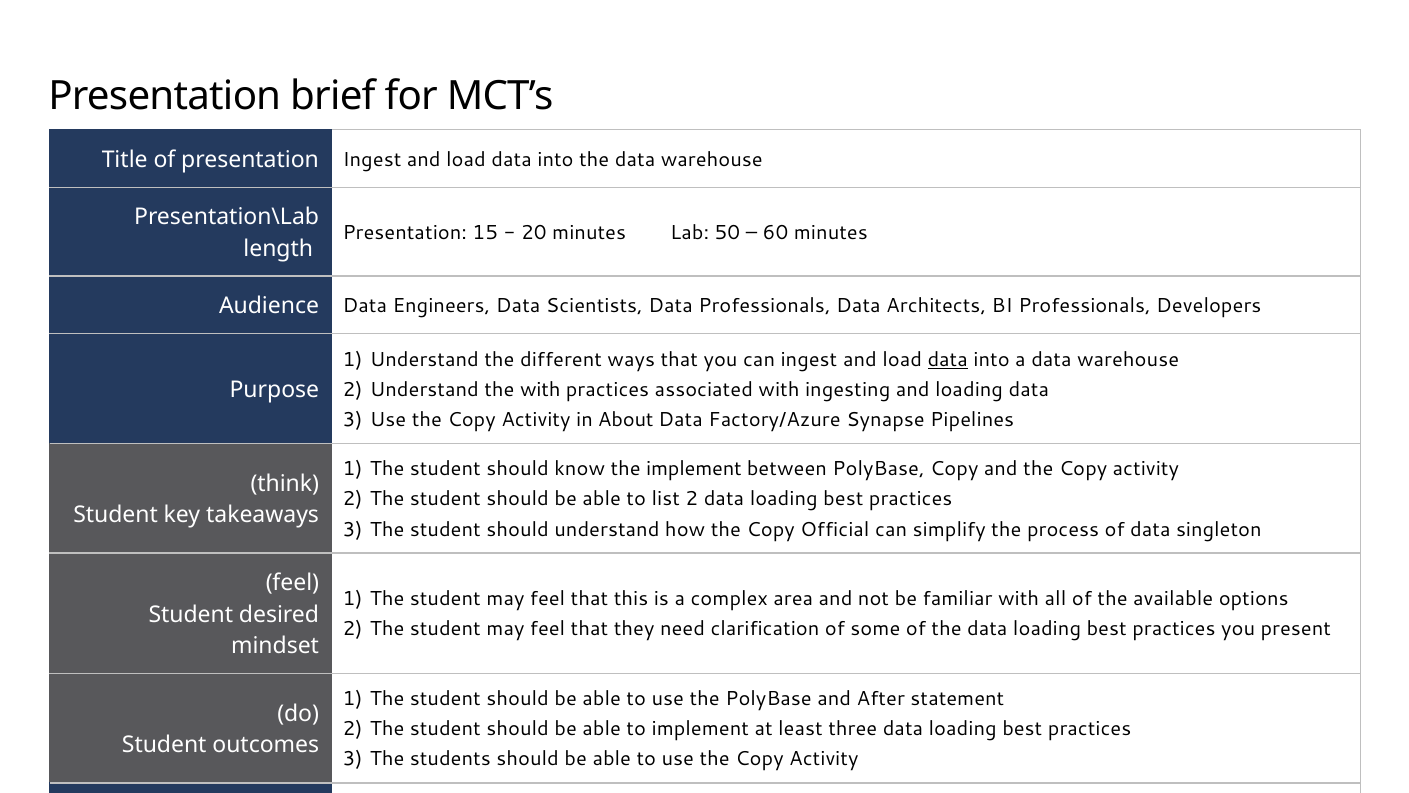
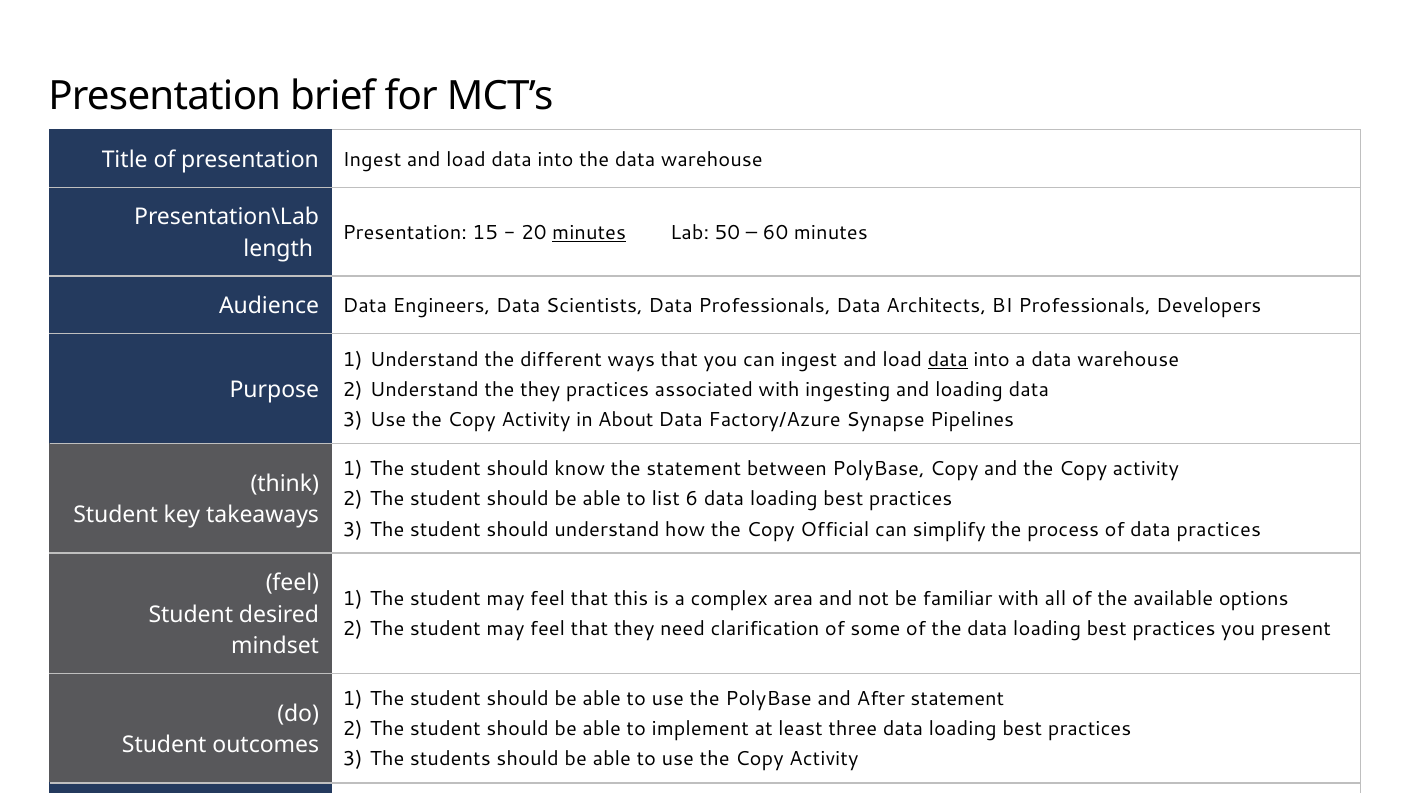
minutes at (589, 233) underline: none -> present
the with: with -> they
the implement: implement -> statement
list 2: 2 -> 6
data singleton: singleton -> practices
